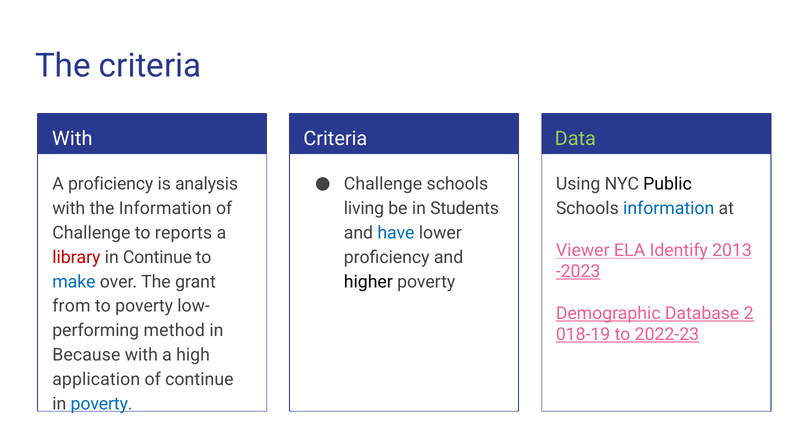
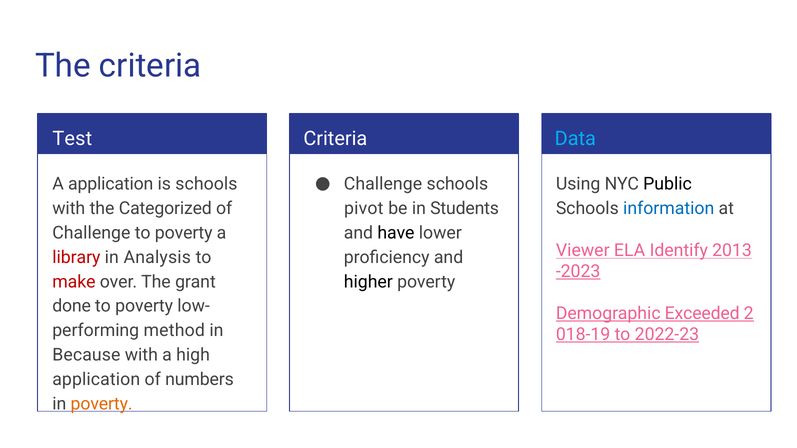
With at (72, 139): With -> Test
Data colour: light green -> light blue
A proficiency: proficiency -> application
is analysis: analysis -> schools
the Information: Information -> Categorized
living: living -> pivot
reports at (184, 233): reports -> poverty
have colour: blue -> black
in Continue: Continue -> Analysis
make colour: blue -> red
from: from -> done
Database: Database -> Exceeded
of continue: continue -> numbers
poverty at (102, 404) colour: blue -> orange
